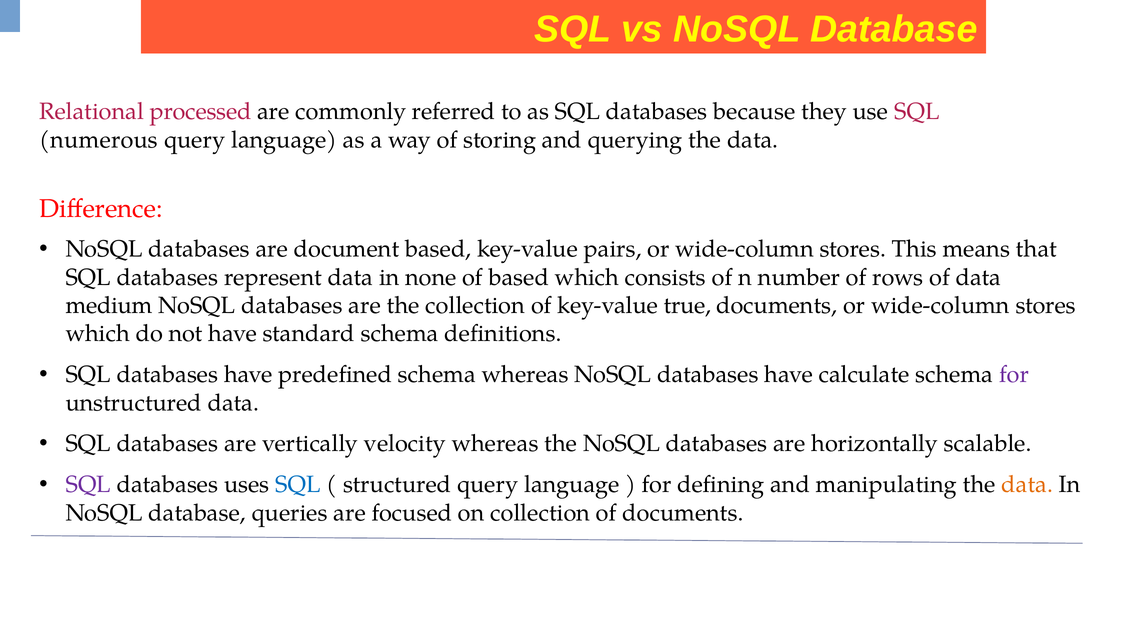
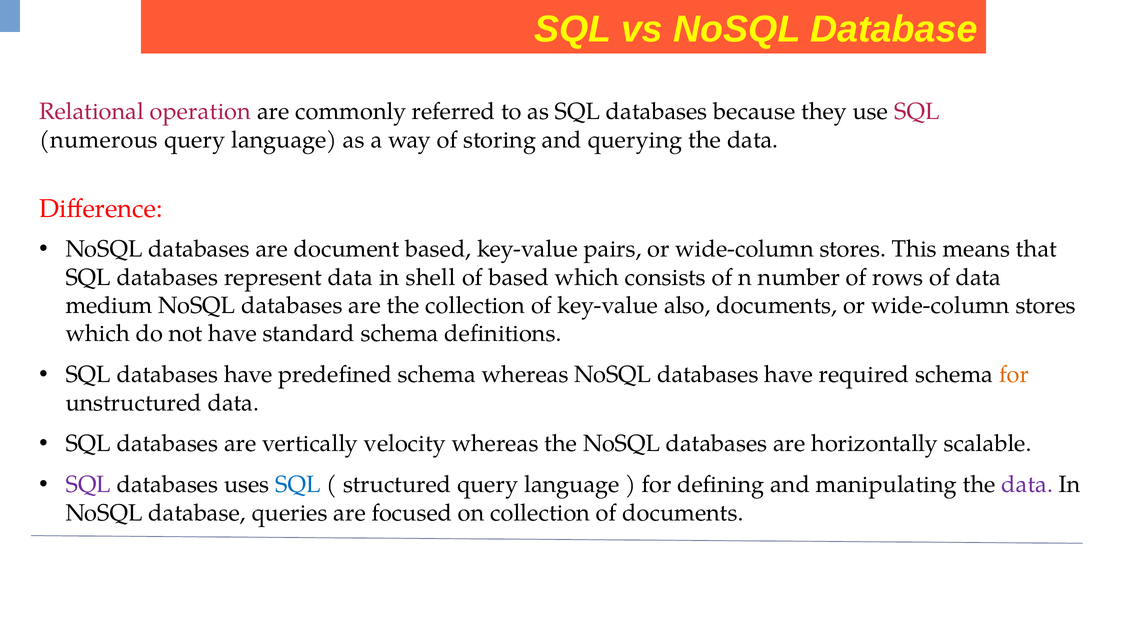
processed: processed -> operation
none: none -> shell
true: true -> also
calculate: calculate -> required
for at (1014, 375) colour: purple -> orange
data at (1027, 485) colour: orange -> purple
